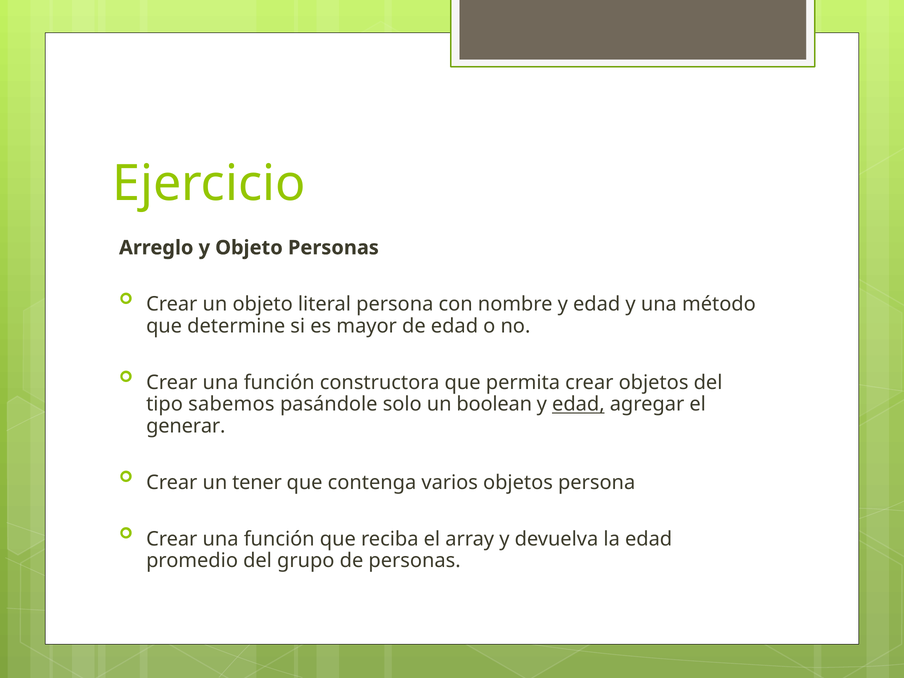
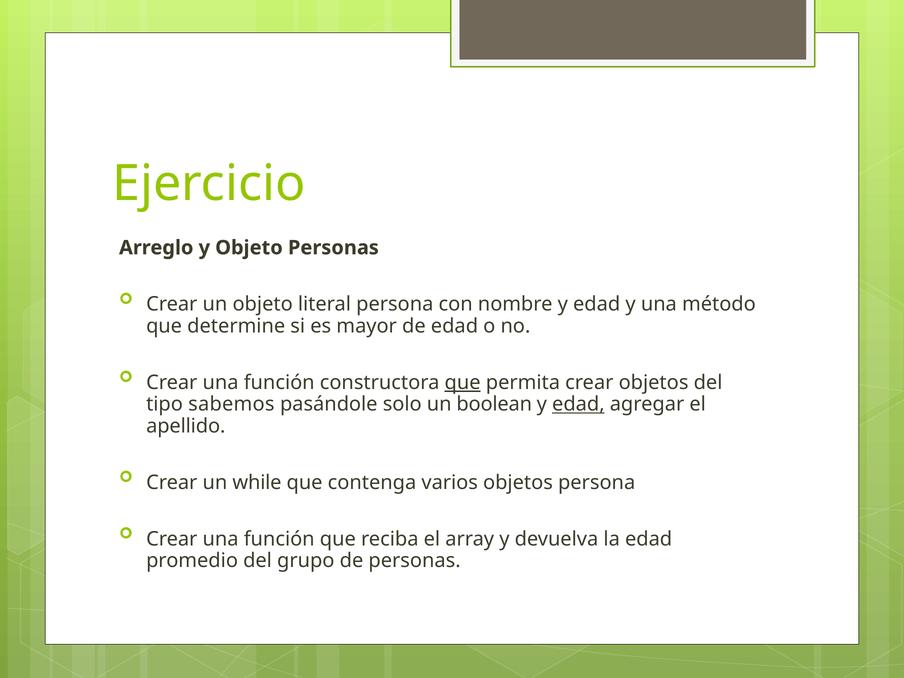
que at (463, 383) underline: none -> present
generar: generar -> apellido
tener: tener -> while
